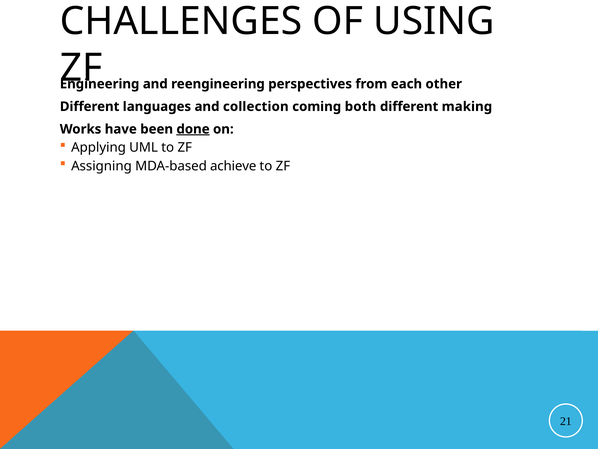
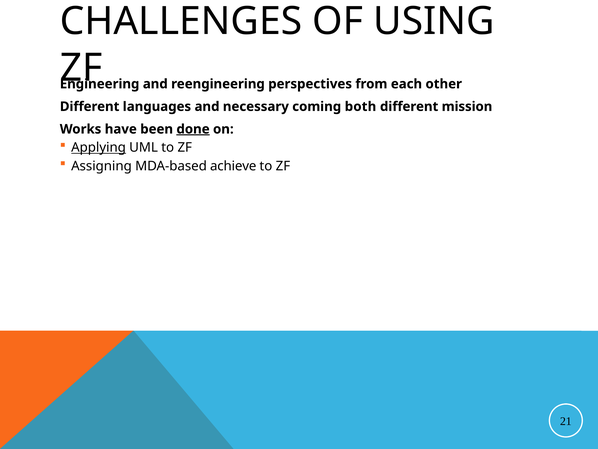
collection: collection -> necessary
making: making -> mission
Applying underline: none -> present
